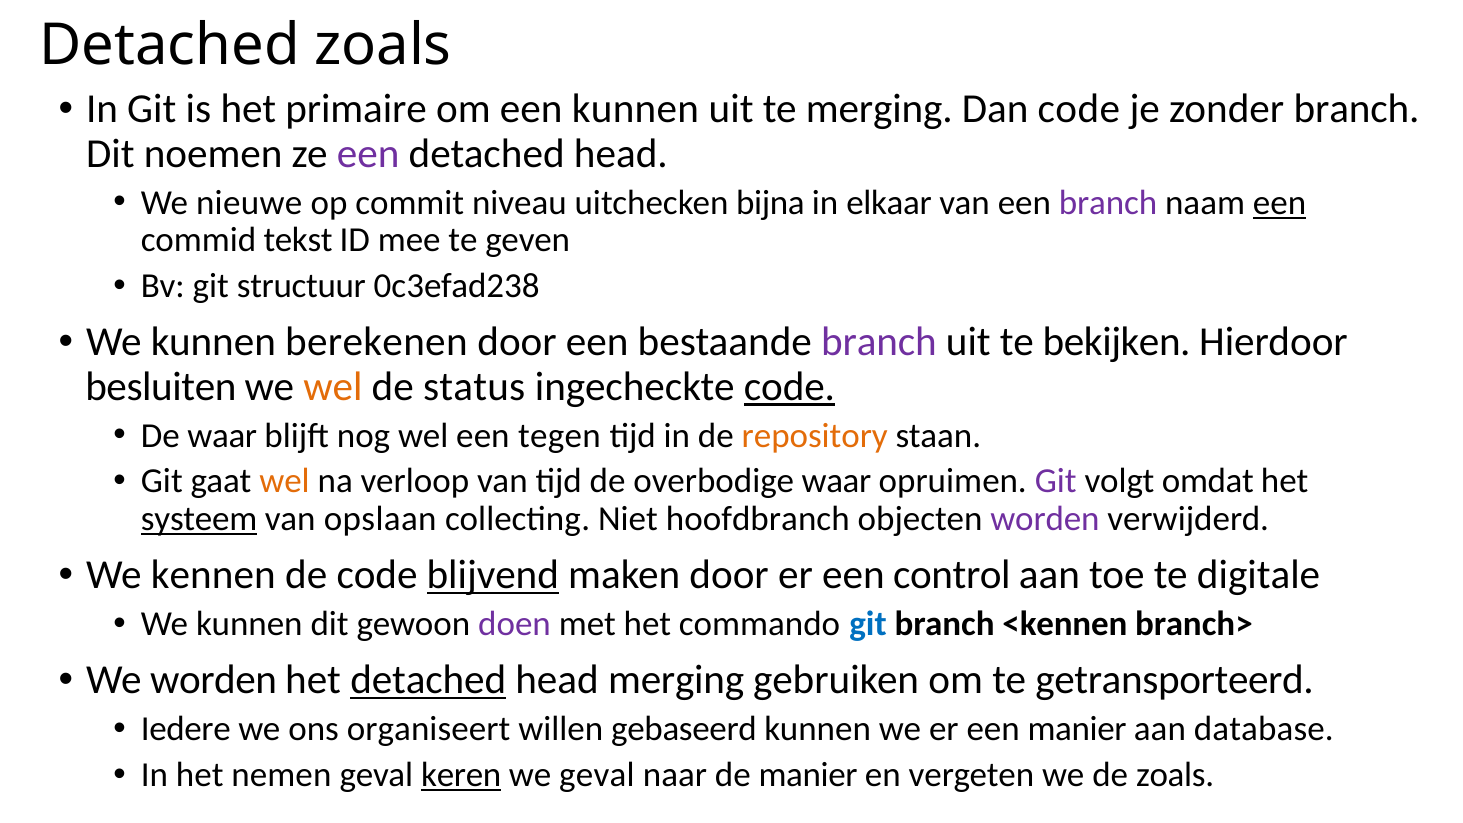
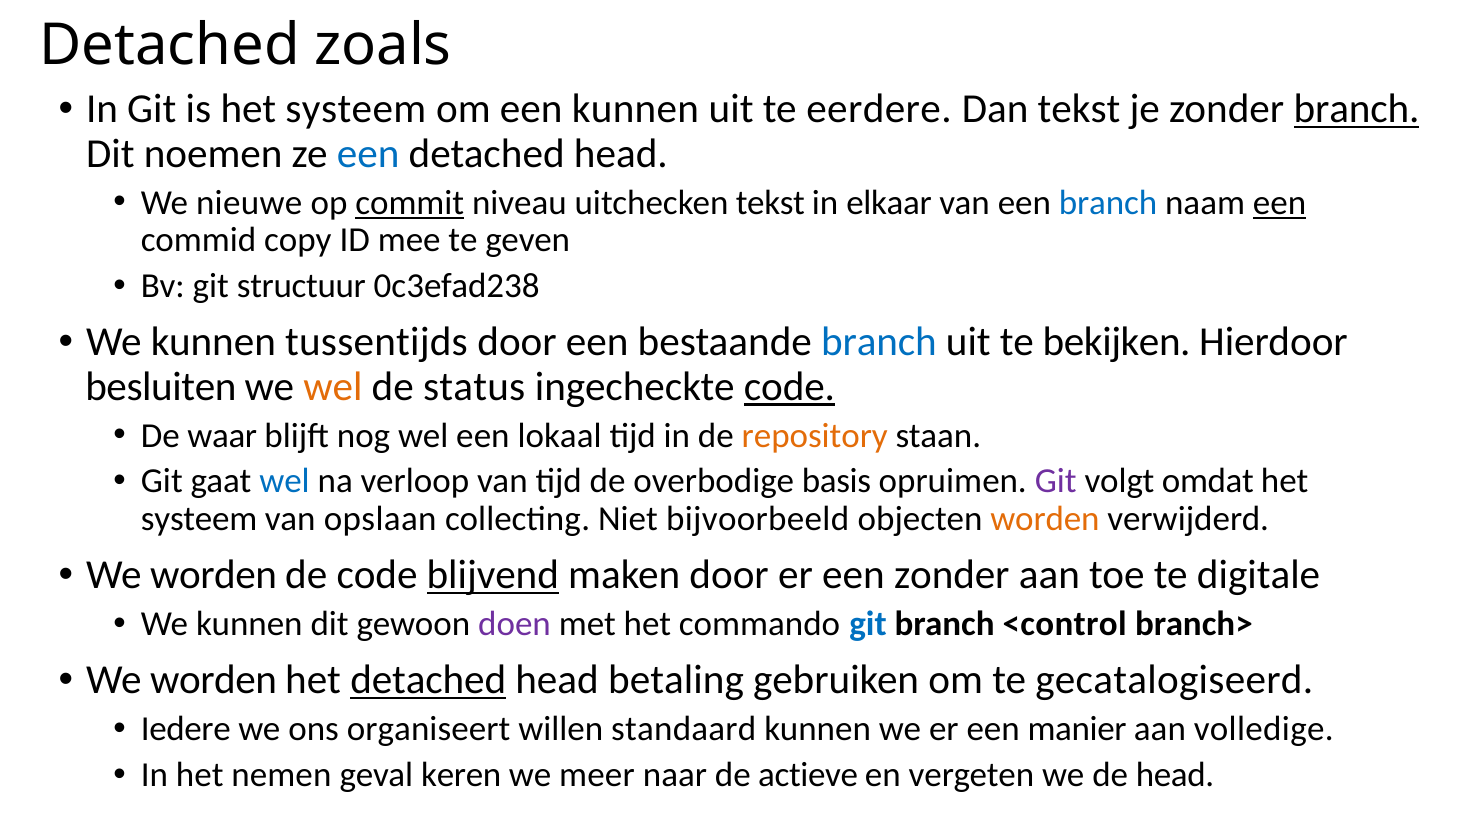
is het primaire: primaire -> systeem
te merging: merging -> eerdere
Dan code: code -> tekst
branch at (1357, 109) underline: none -> present
een at (368, 154) colour: purple -> blue
commit underline: none -> present
uitchecken bijna: bijna -> tekst
branch at (1108, 203) colour: purple -> blue
tekst: tekst -> copy
berekenen: berekenen -> tussentijds
branch at (879, 342) colour: purple -> blue
tegen: tegen -> lokaal
wel at (285, 481) colour: orange -> blue
overbodige waar: waar -> basis
systeem at (199, 519) underline: present -> none
hoofdbranch: hoofdbranch -> bijvoorbeeld
worden at (1045, 519) colour: purple -> orange
kennen at (213, 575): kennen -> worden
een control: control -> zonder
<kennen: <kennen -> <control
head merging: merging -> betaling
getransporteerd: getransporteerd -> gecatalogiseerd
gebaseerd: gebaseerd -> standaard
database: database -> volledige
keren underline: present -> none
we geval: geval -> meer
de manier: manier -> actieve
de zoals: zoals -> head
